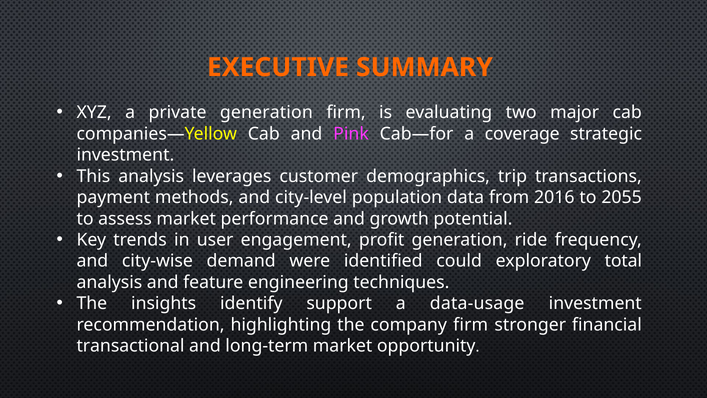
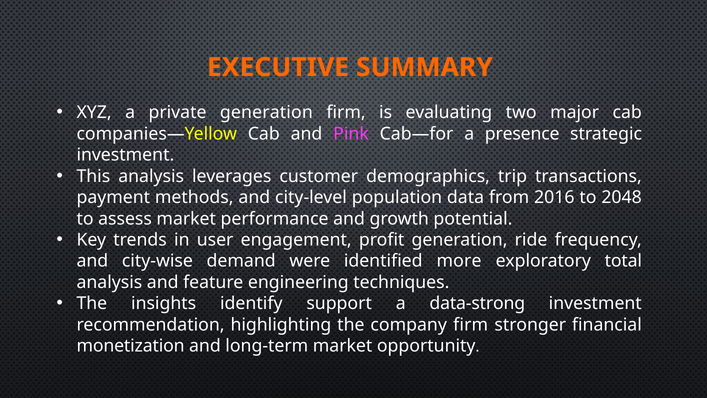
coverage: coverage -> presence
2055: 2055 -> 2048
could: could -> more
data-usage: data-usage -> data-strong
transactional: transactional -> monetization
